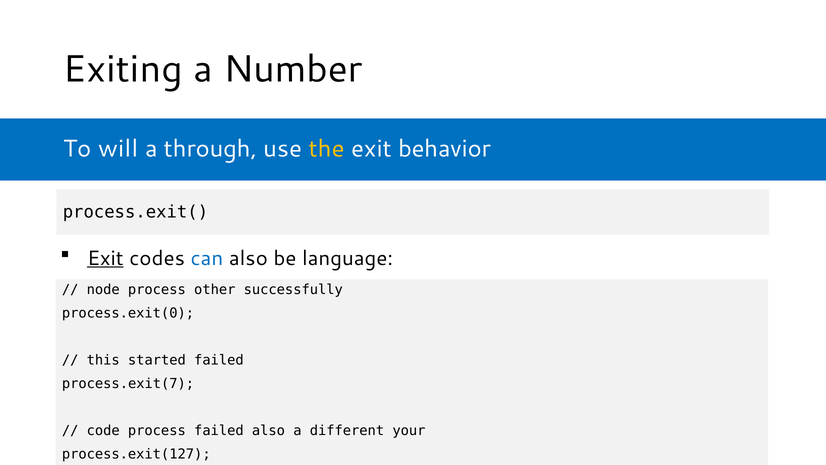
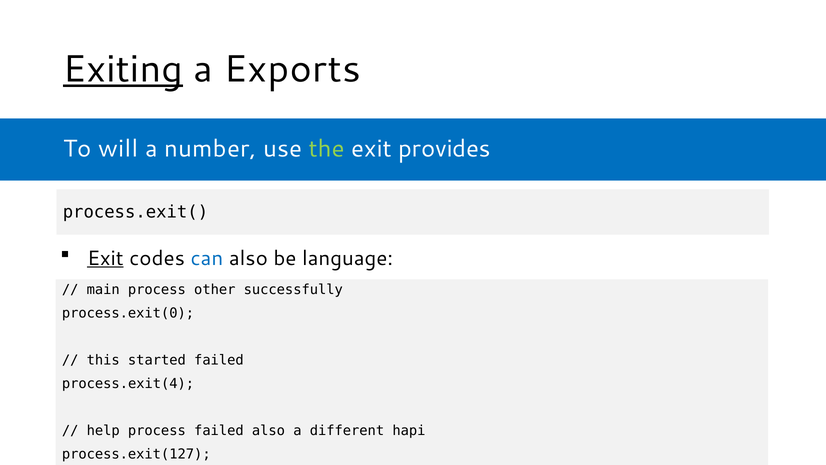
Exiting underline: none -> present
Number: Number -> Exports
through: through -> number
the colour: yellow -> light green
behavior: behavior -> provides
node: node -> main
process.exit(7: process.exit(7 -> process.exit(4
code: code -> help
your: your -> hapi
